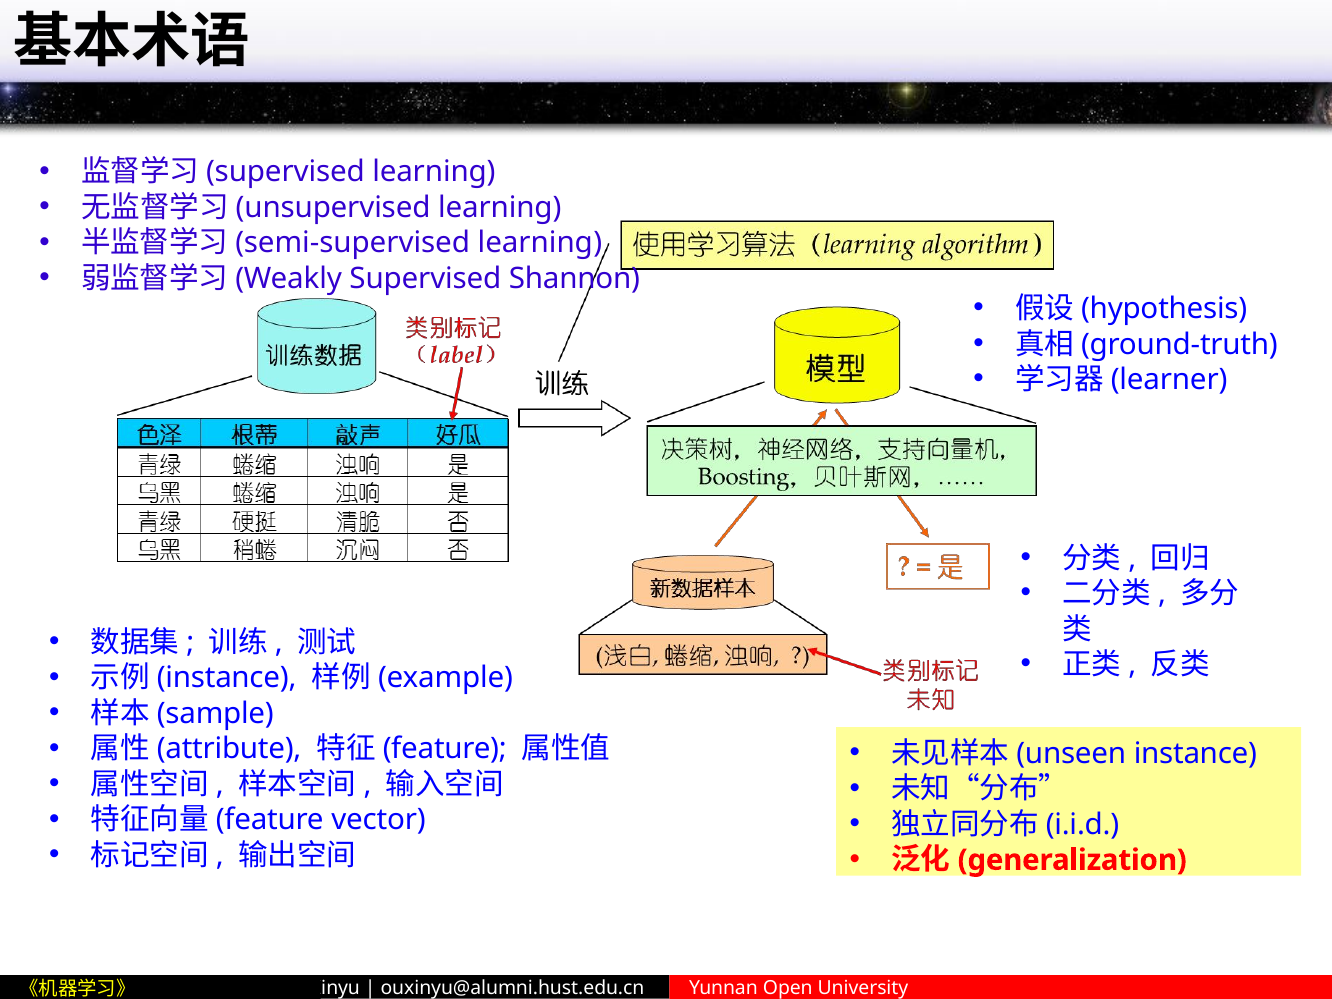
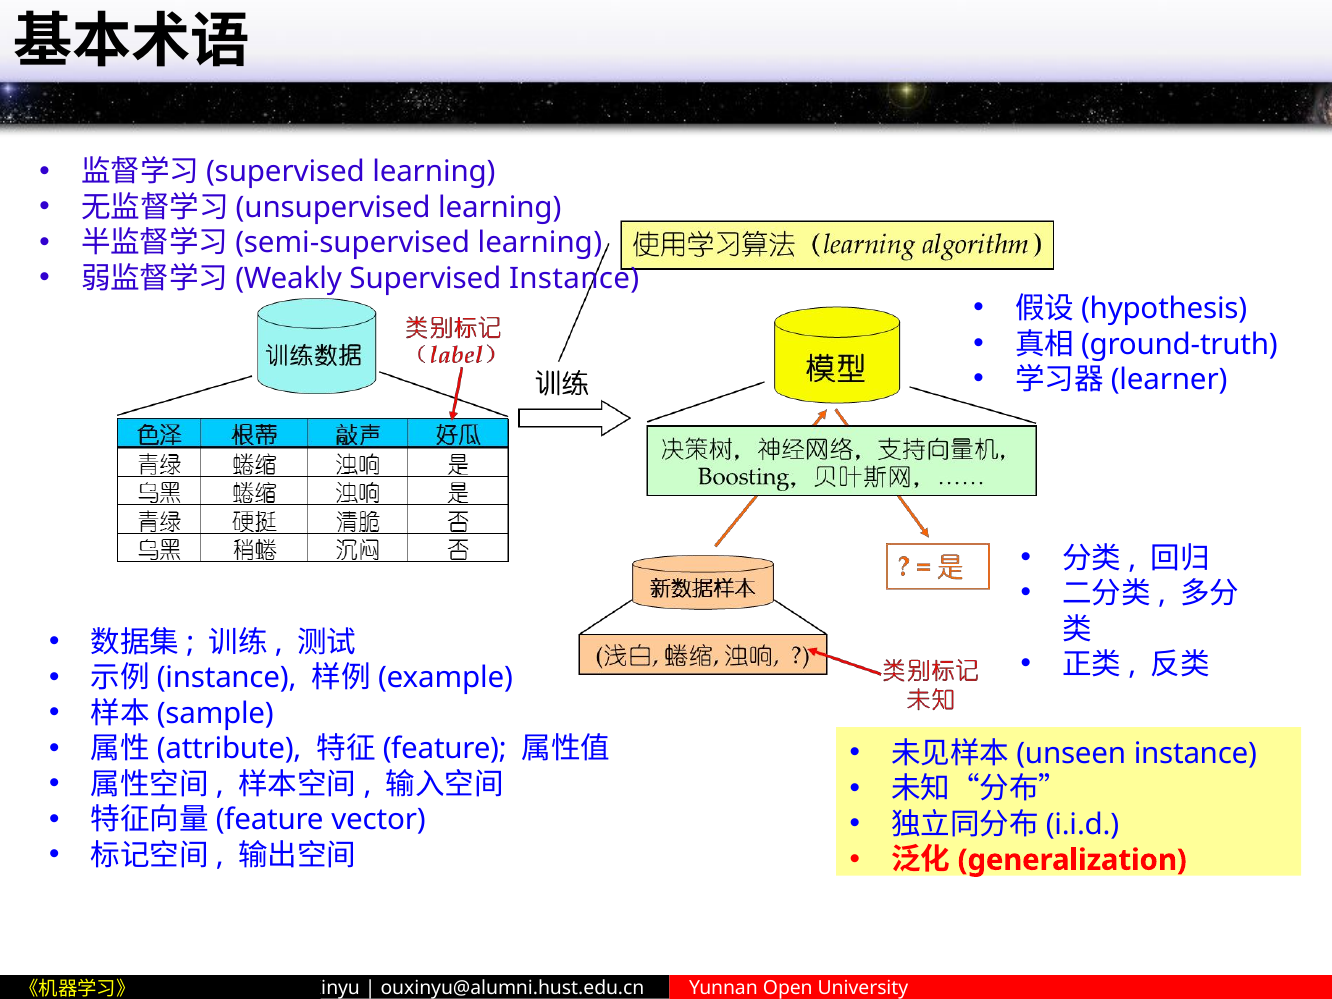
Supervised Shannon: Shannon -> Instance
